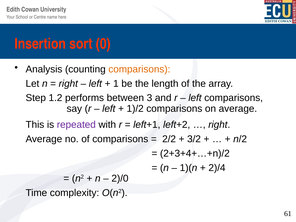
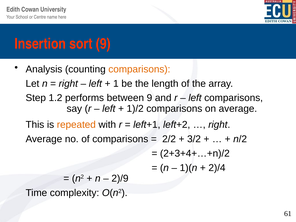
sort 0: 0 -> 9
between 3: 3 -> 9
repeated colour: purple -> orange
2)/0: 2)/0 -> 2)/9
